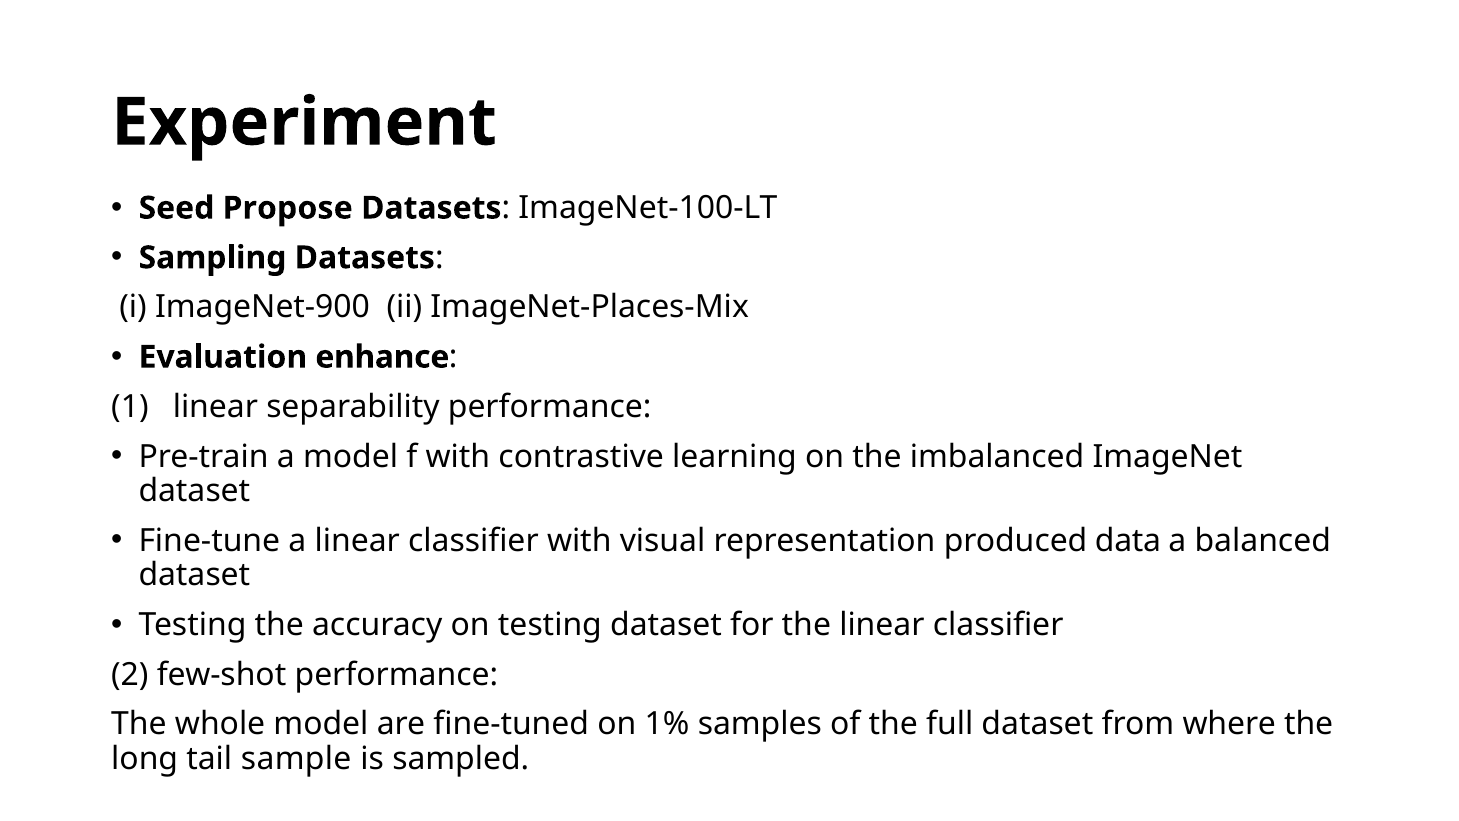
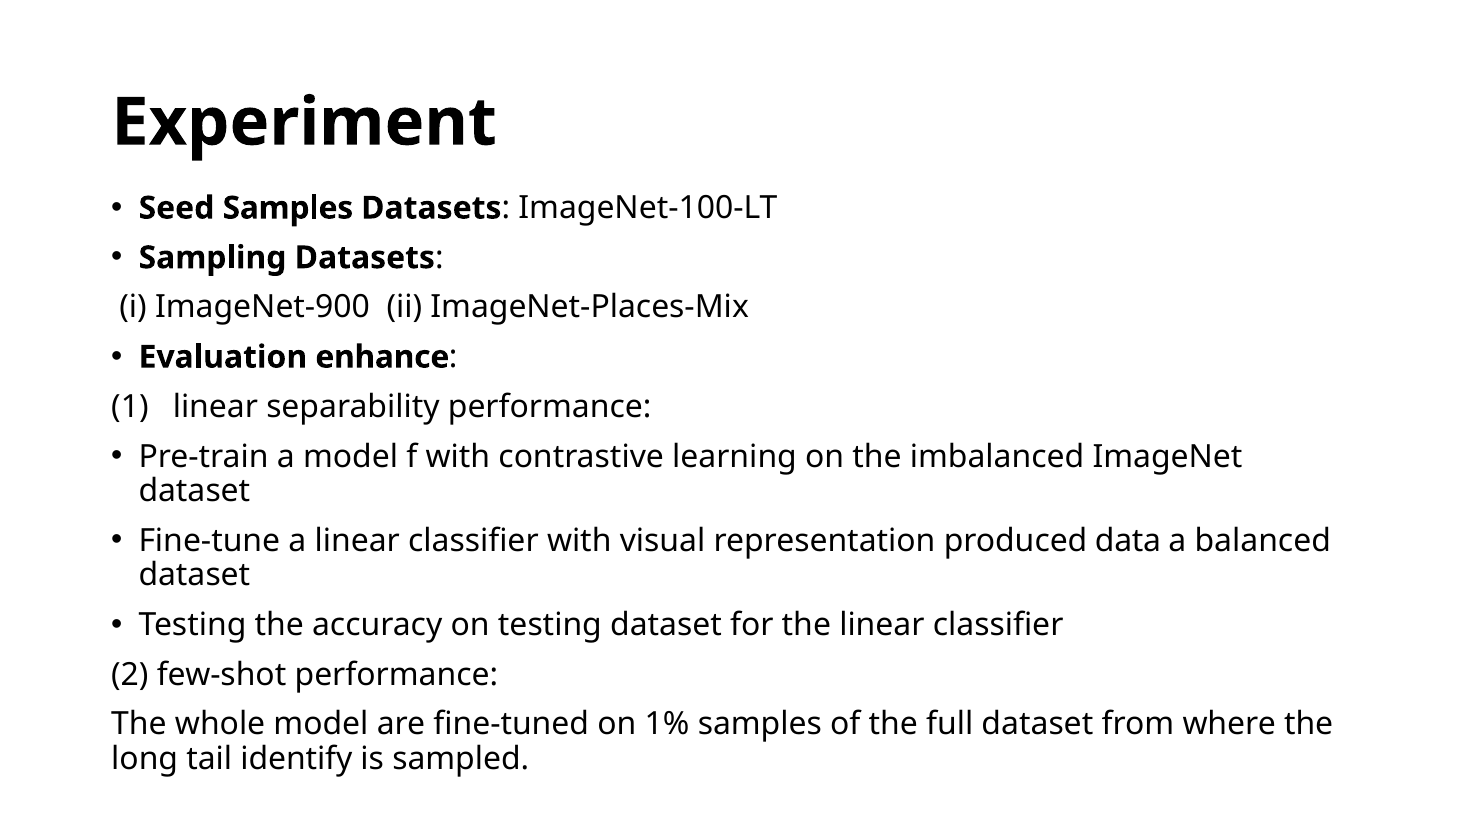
Seed Propose: Propose -> Samples
sample: sample -> identify
